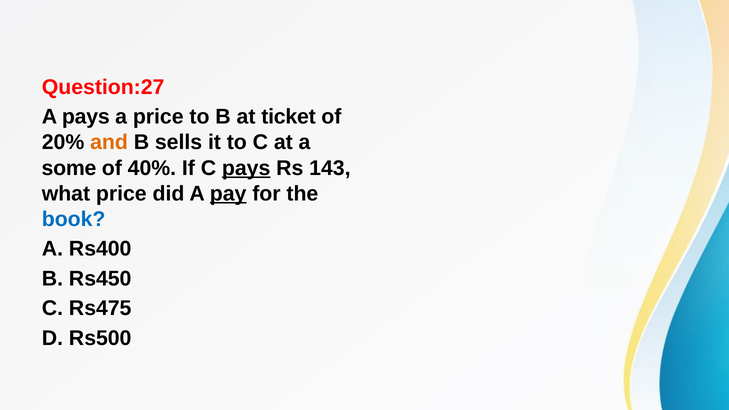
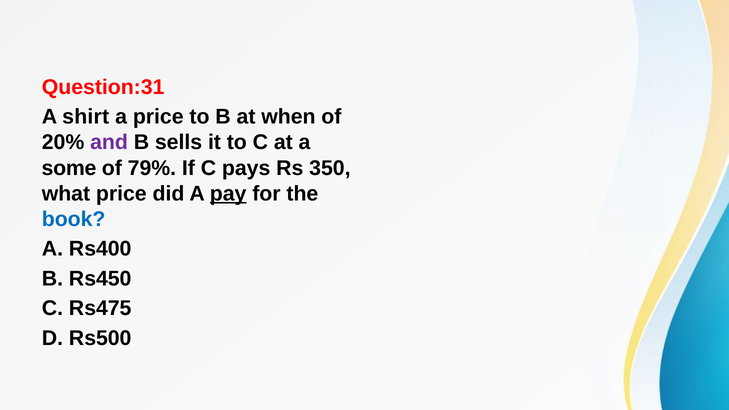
Question:27: Question:27 -> Question:31
A pays: pays -> shirt
ticket: ticket -> when
and colour: orange -> purple
40%: 40% -> 79%
pays at (246, 168) underline: present -> none
143: 143 -> 350
